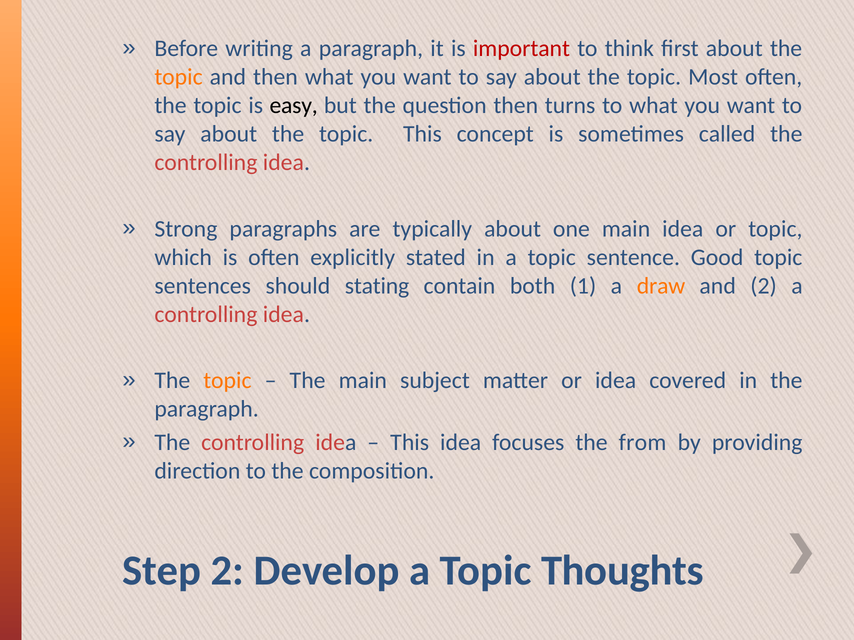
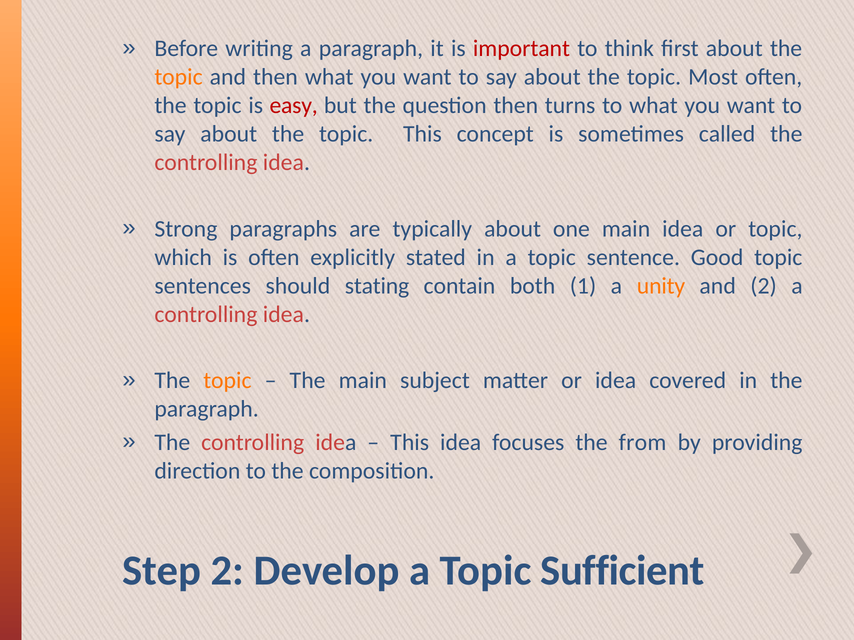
easy colour: black -> red
draw: draw -> unity
Thoughts: Thoughts -> Sufficient
